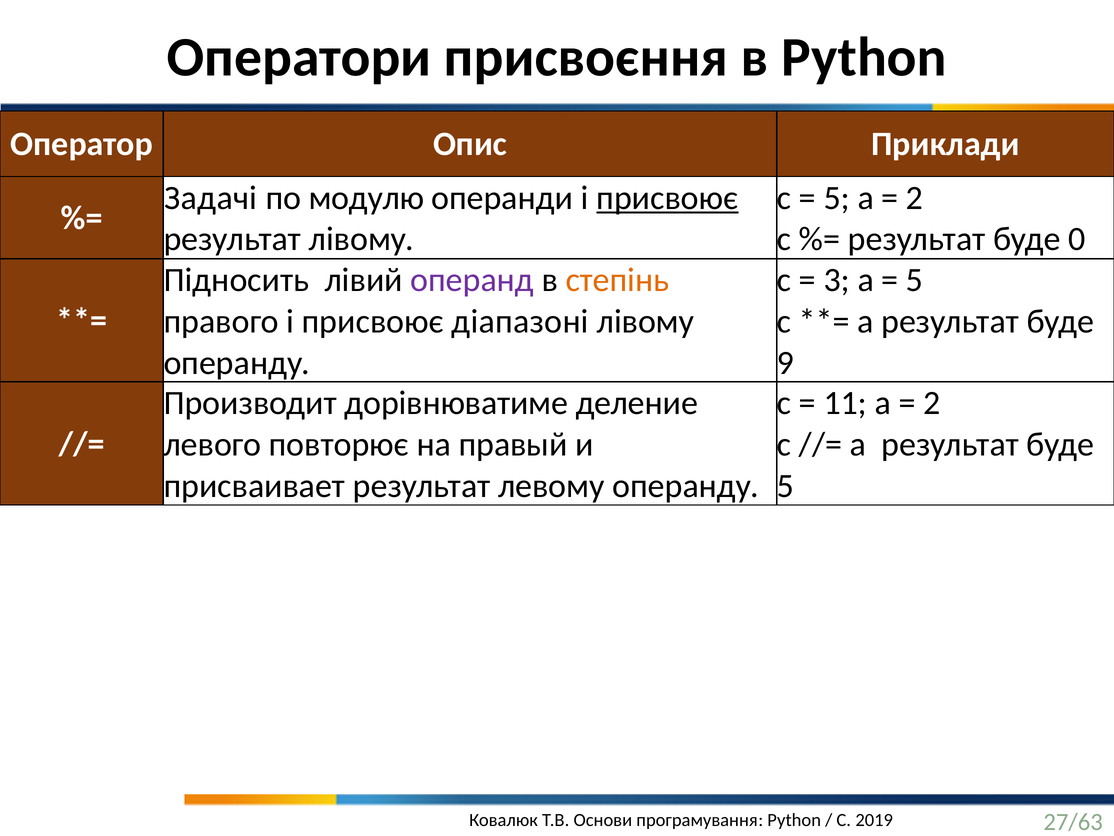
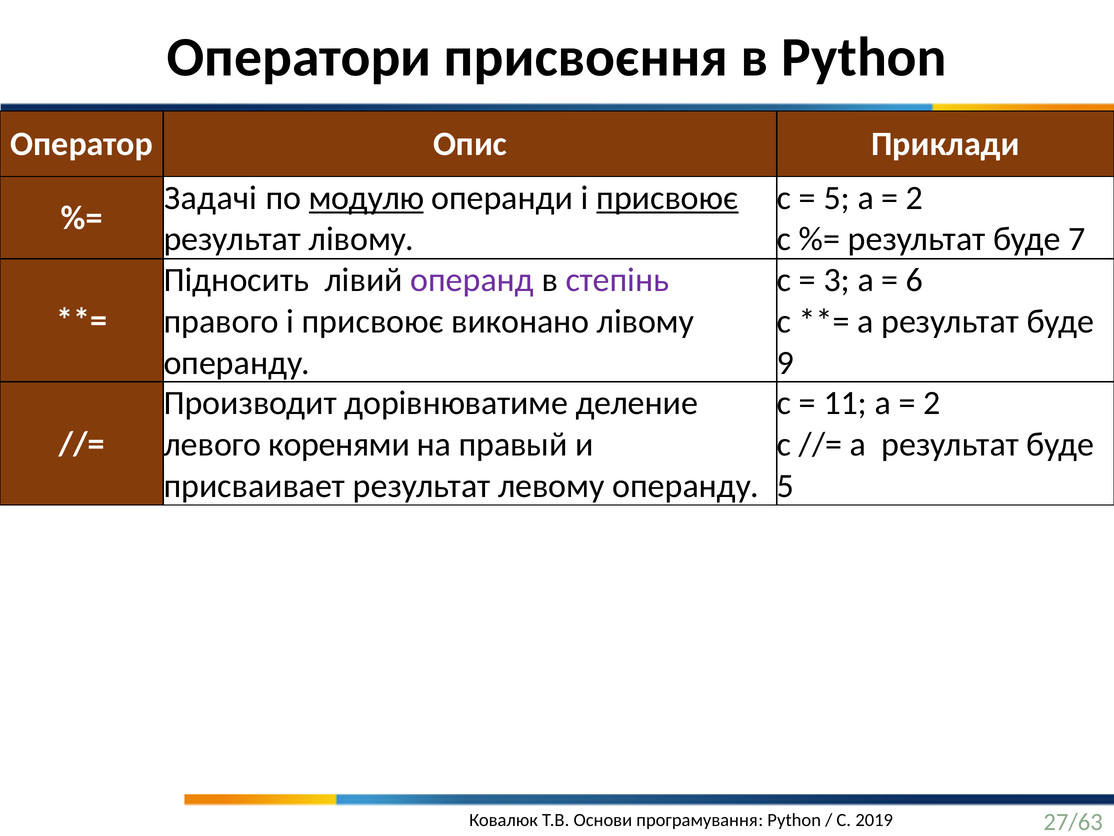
модулю underline: none -> present
0: 0 -> 7
степінь colour: orange -> purple
5 at (915, 280): 5 -> 6
діапазоні: діапазоні -> виконано
повторює: повторює -> коренями
